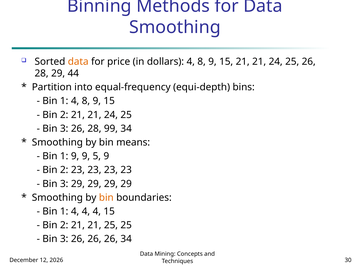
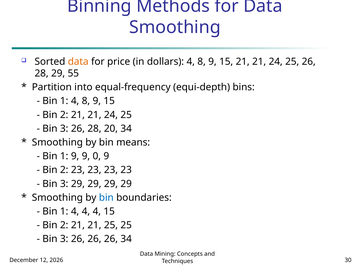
44: 44 -> 55
99: 99 -> 20
5: 5 -> 0
bin at (106, 198) colour: orange -> blue
